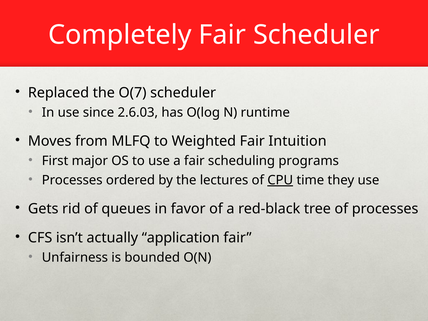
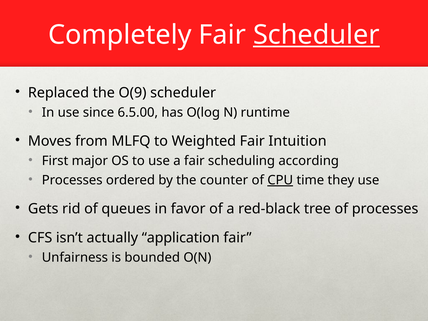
Scheduler at (316, 35) underline: none -> present
O(7: O(7 -> O(9
2.6.03: 2.6.03 -> 6.5.00
programs: programs -> according
lectures: lectures -> counter
